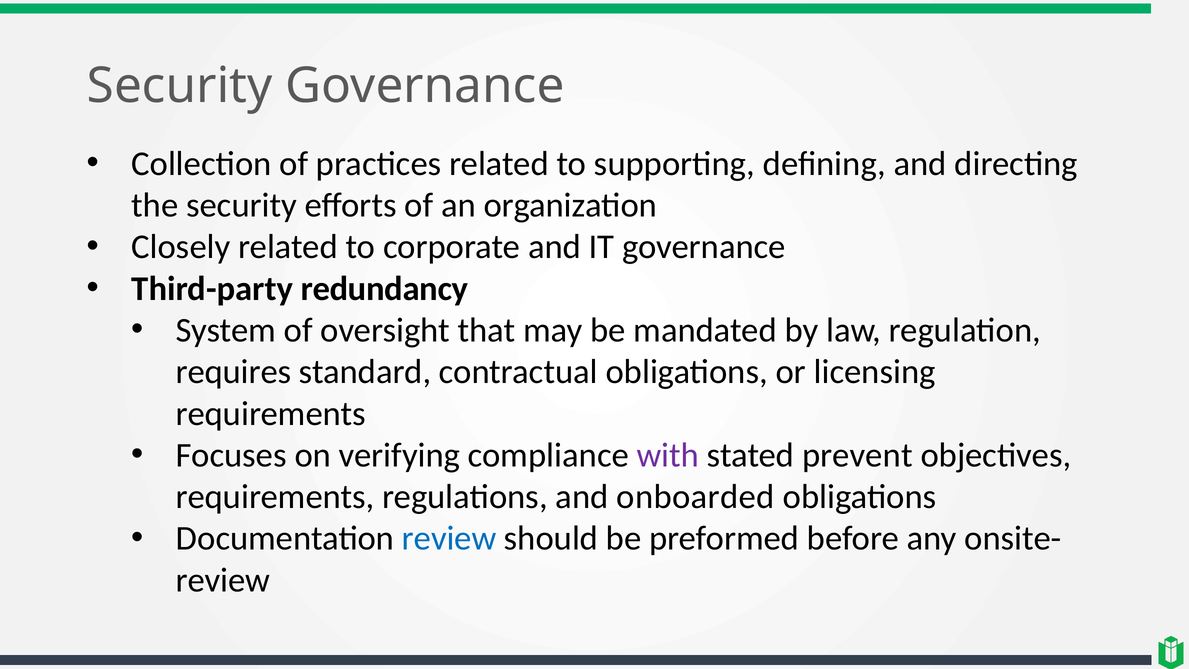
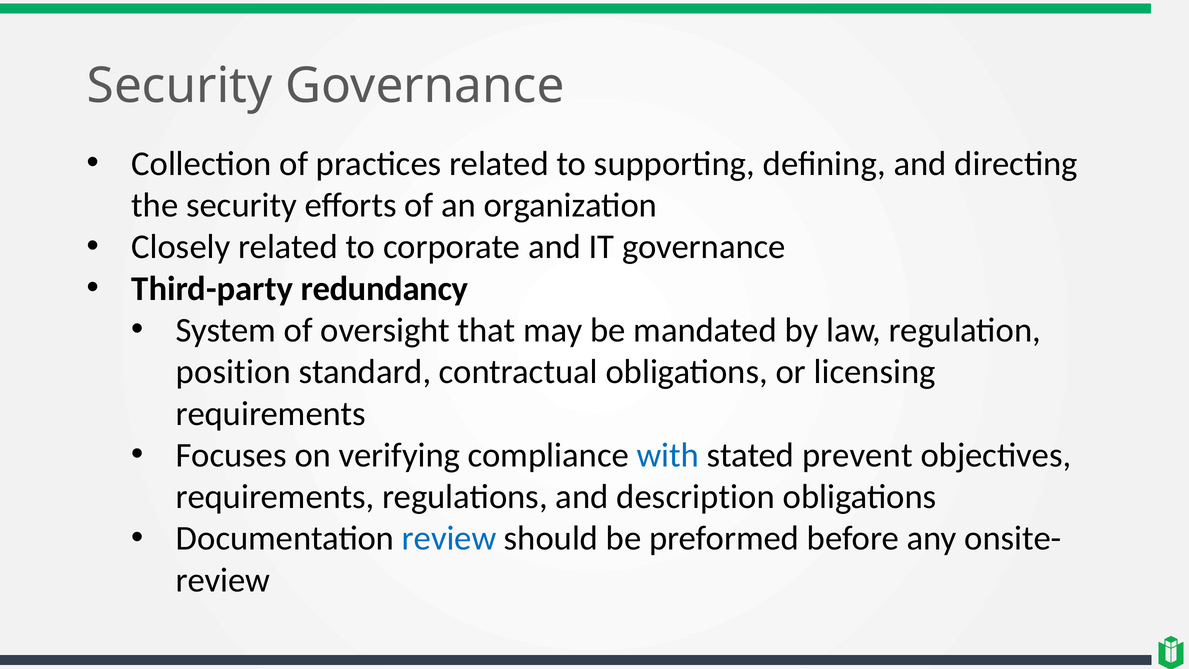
requires: requires -> position
with colour: purple -> blue
onboarded: onboarded -> description
